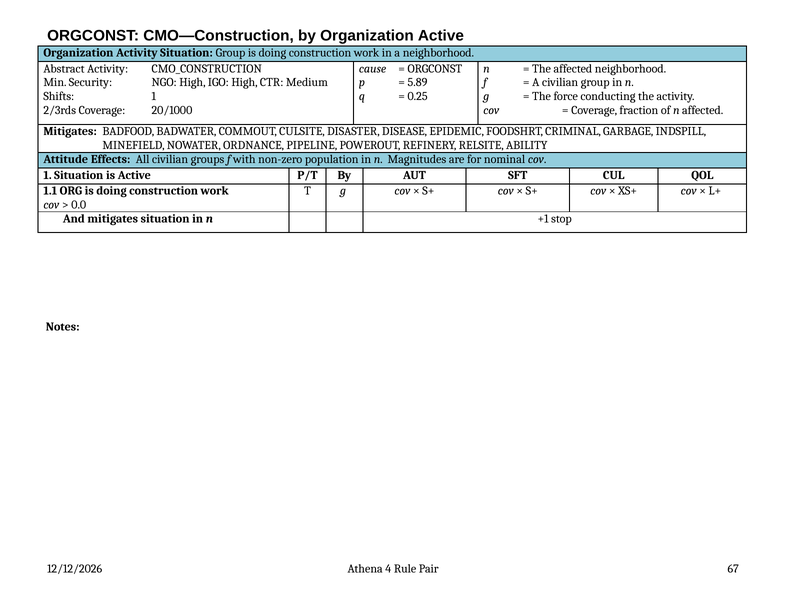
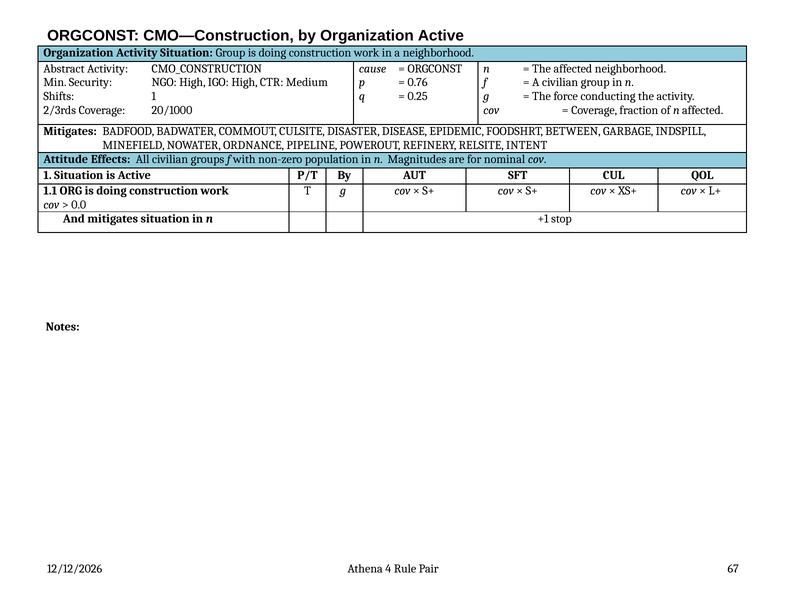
5.89: 5.89 -> 0.76
CRIMINAL: CRIMINAL -> BETWEEN
ABILITY: ABILITY -> INTENT
